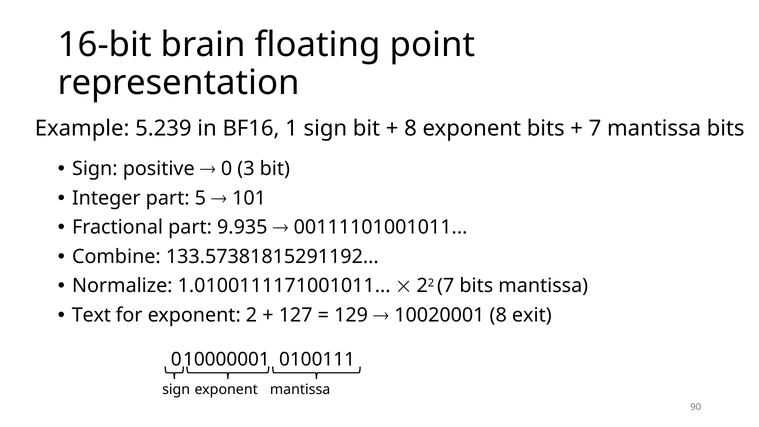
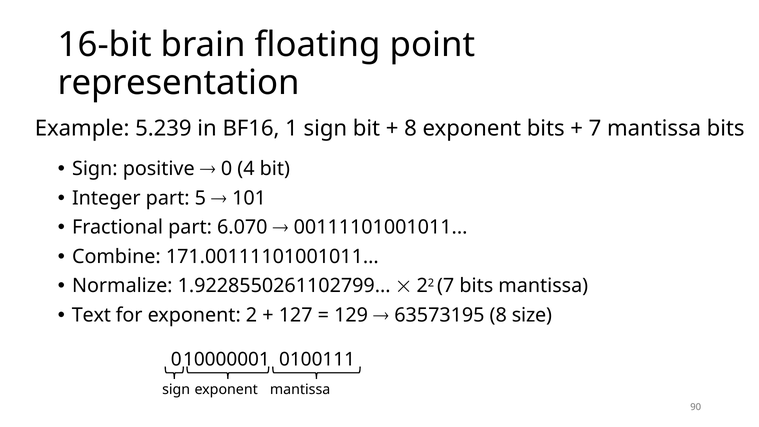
3: 3 -> 4
9.935: 9.935 -> 6.070
133.57381815291192: 133.57381815291192 -> 171.00111101001011
1.0100111171001011: 1.0100111171001011 -> 1.9228550261102799
10020001: 10020001 -> 63573195
exit: exit -> size
